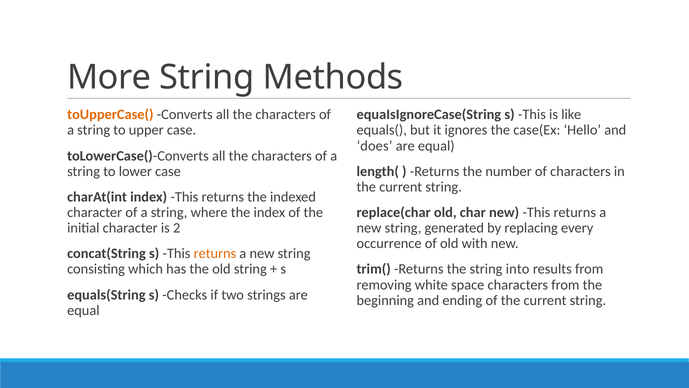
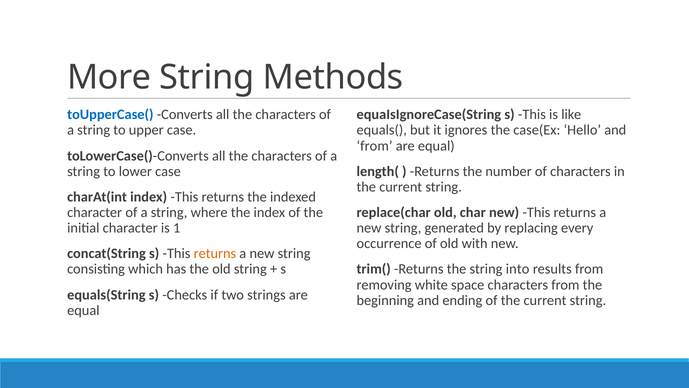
toUpperCase( colour: orange -> blue
does at (374, 146): does -> from
2: 2 -> 1
